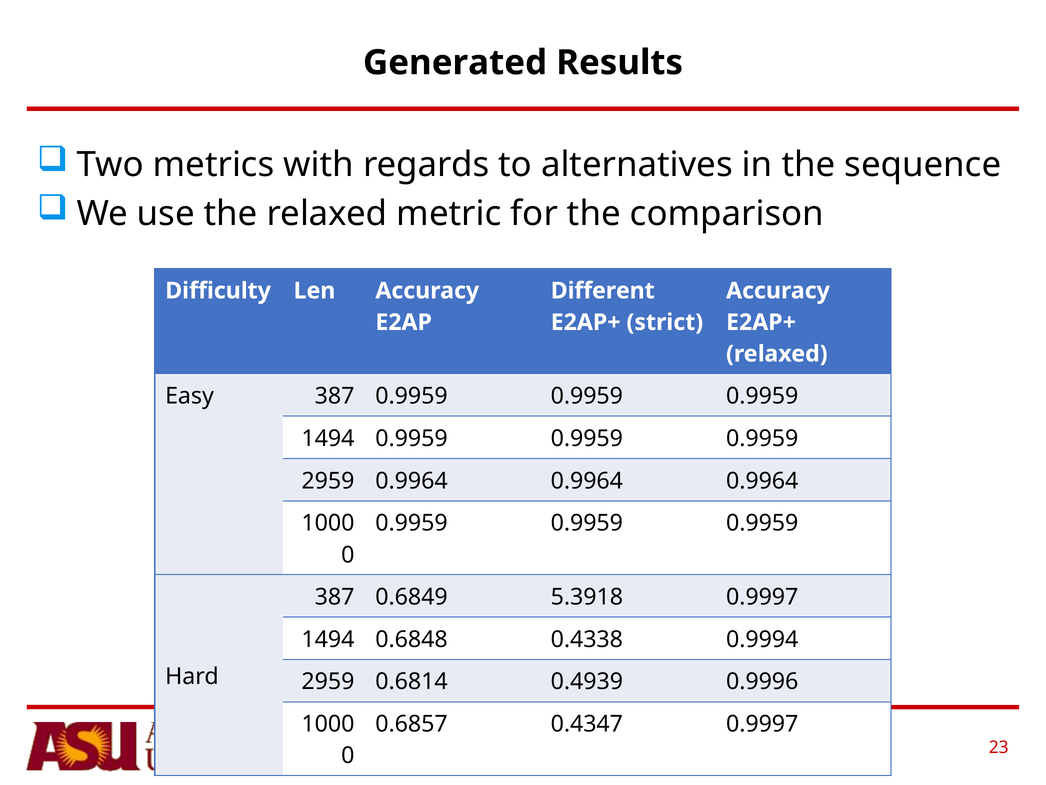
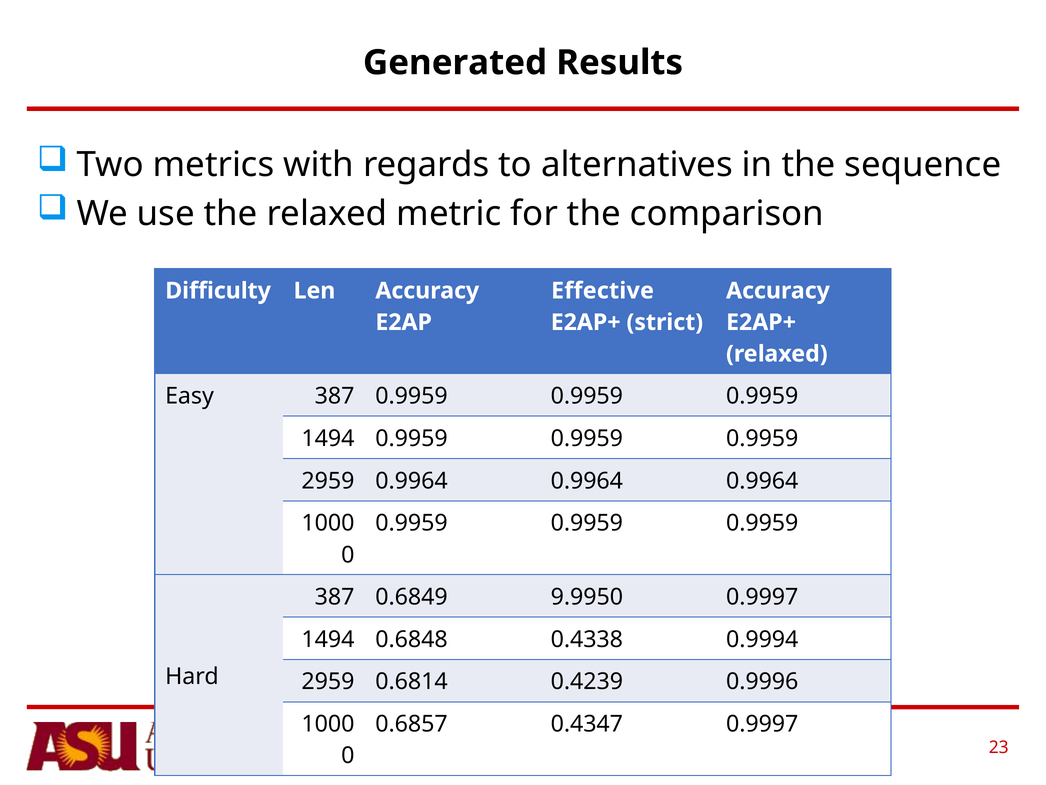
Different: Different -> Effective
5.3918: 5.3918 -> 9.9950
0.4939: 0.4939 -> 0.4239
